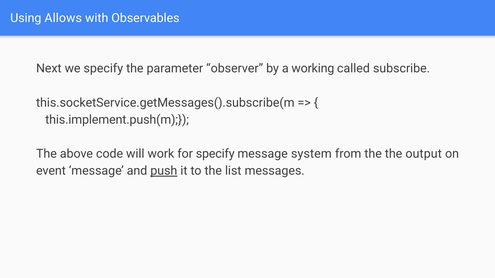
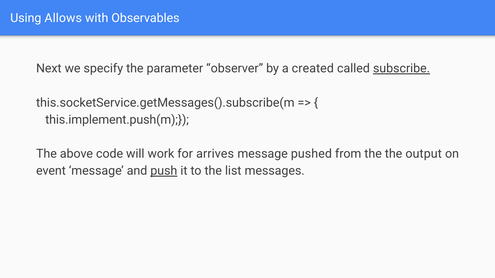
working: working -> created
subscribe underline: none -> present
for specify: specify -> arrives
system: system -> pushed
